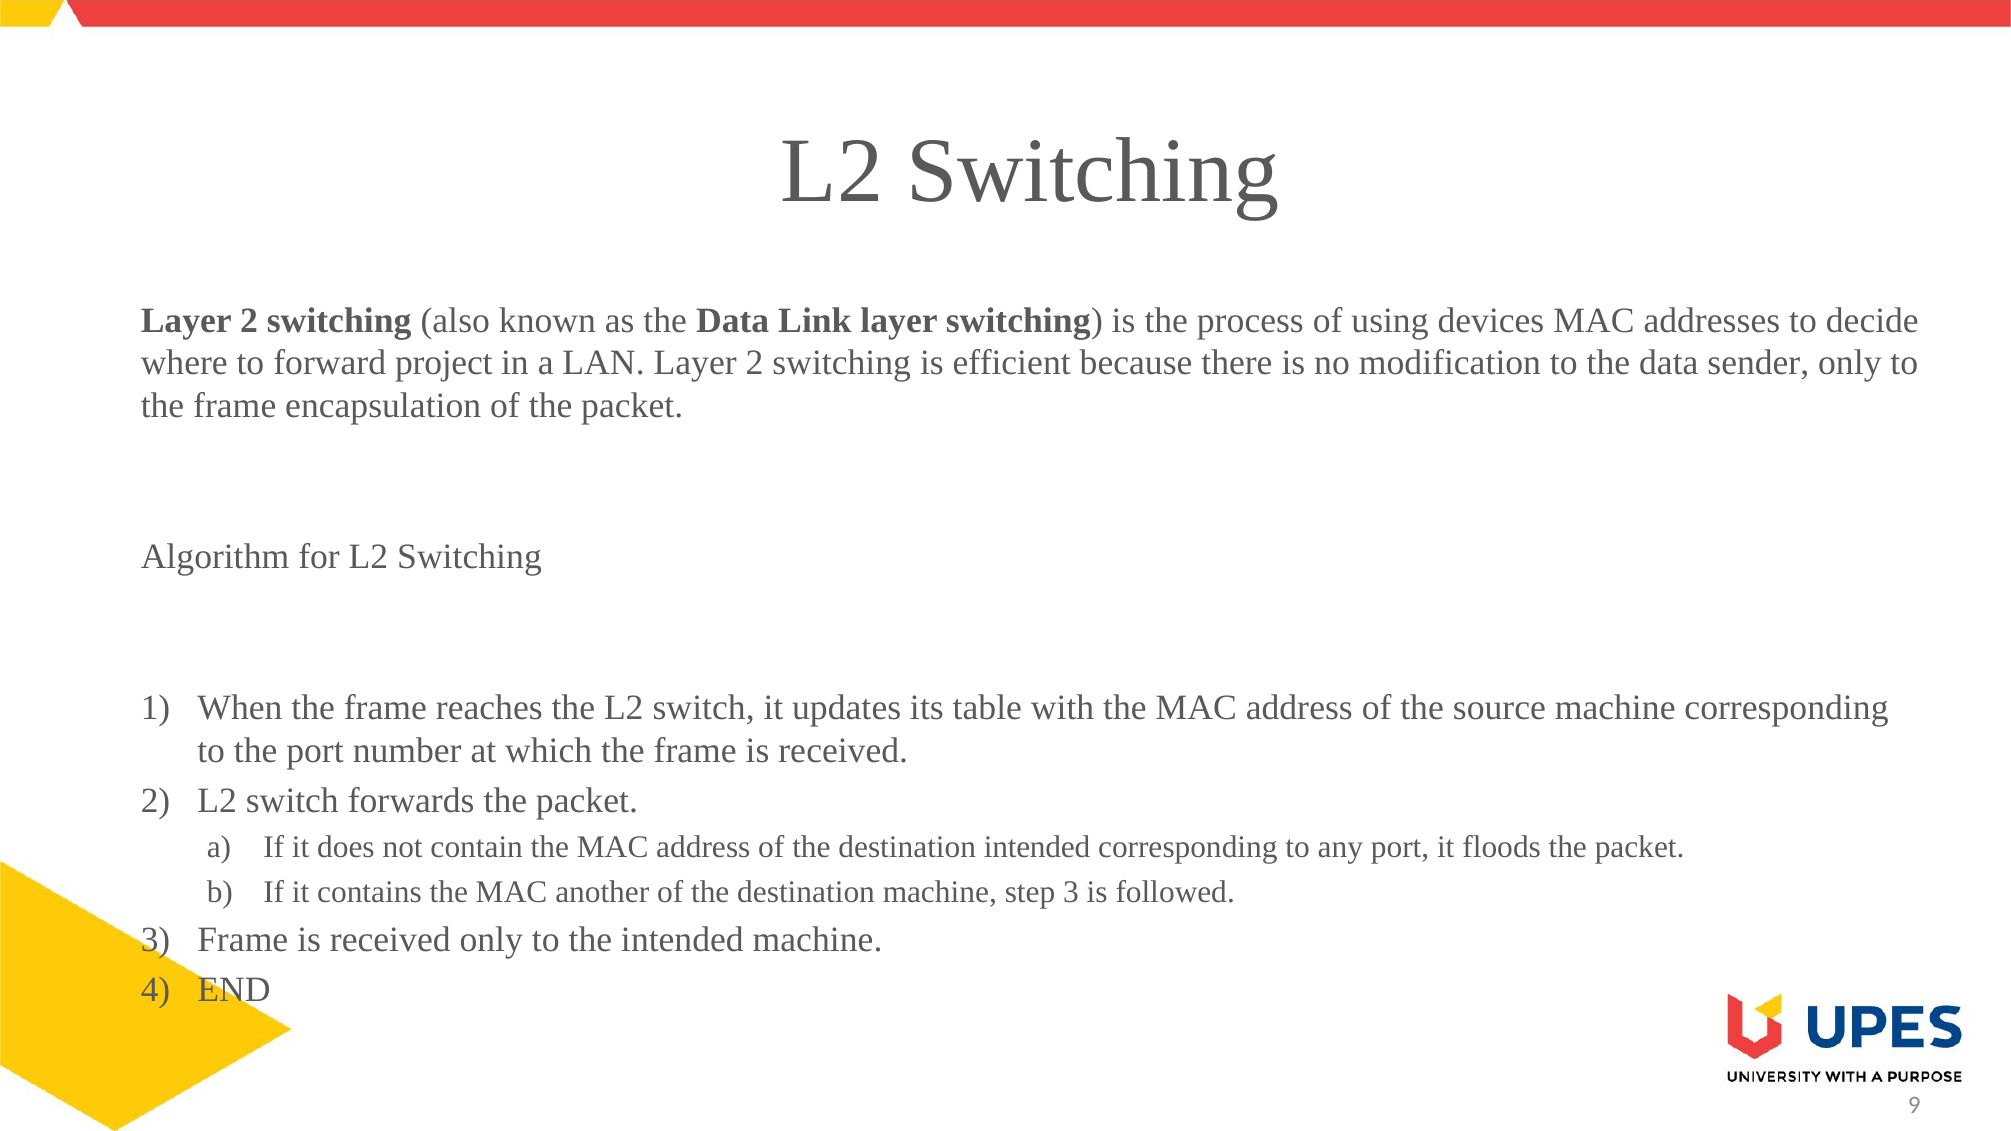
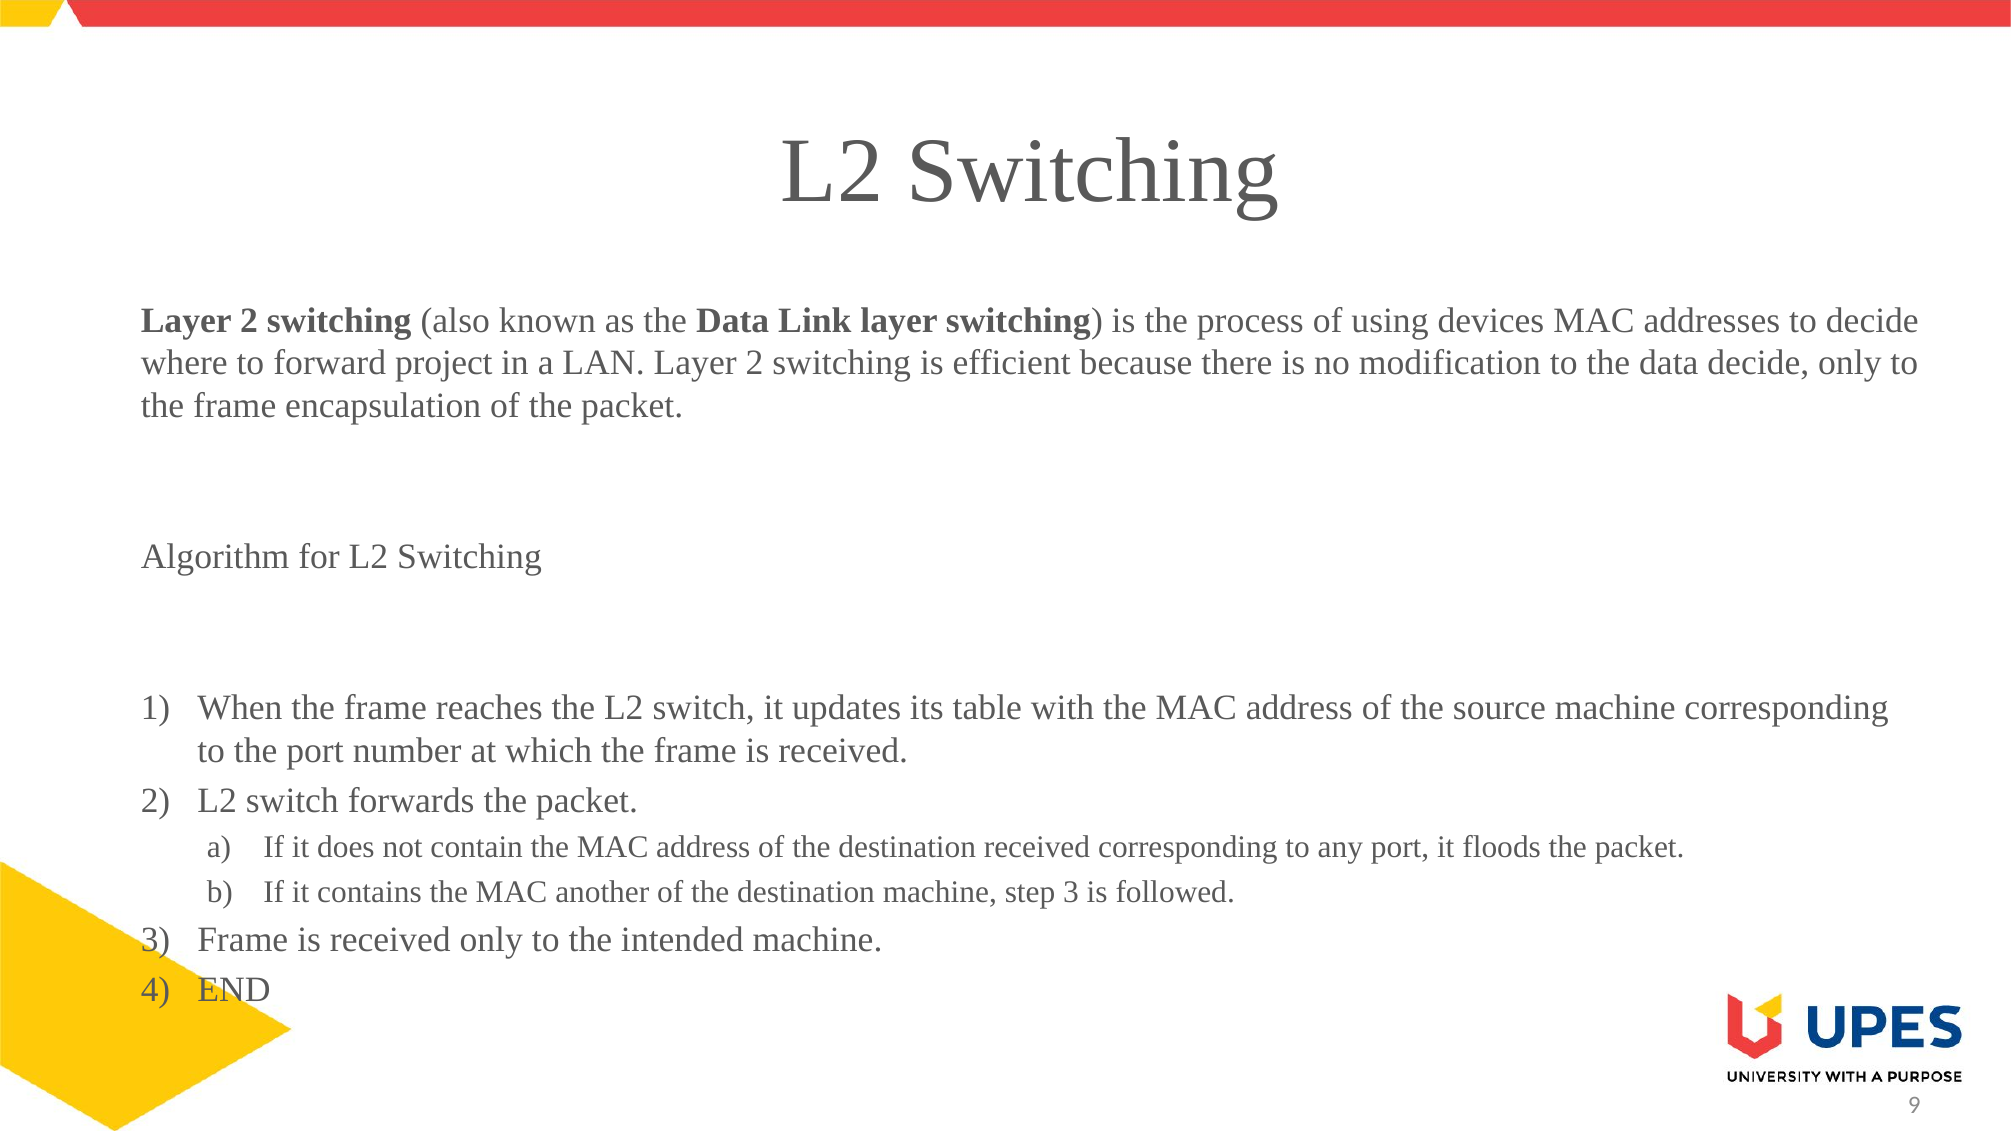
data sender: sender -> decide
destination intended: intended -> received
